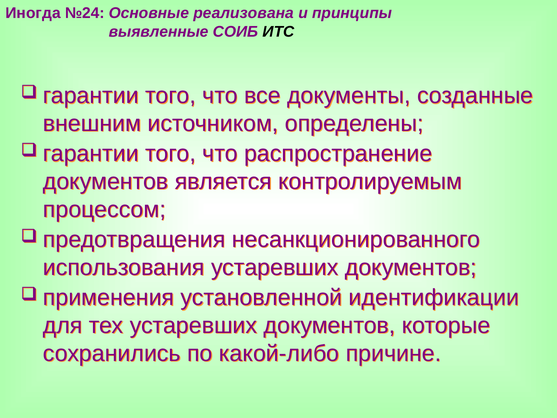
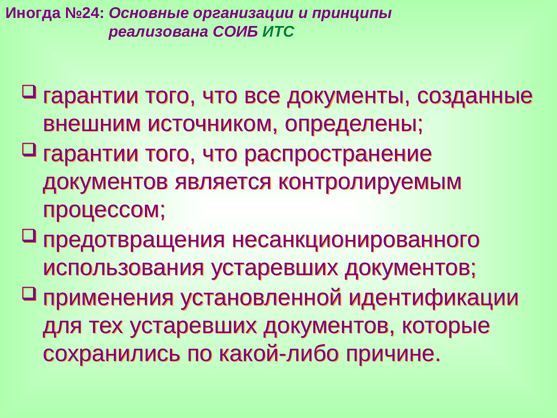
реализована: реализована -> организации
выявленные: выявленные -> реализована
ИТС colour: black -> green
